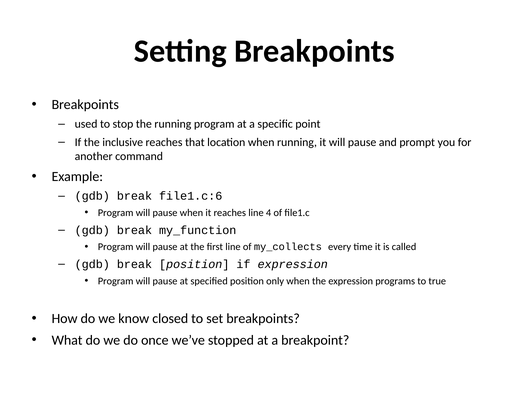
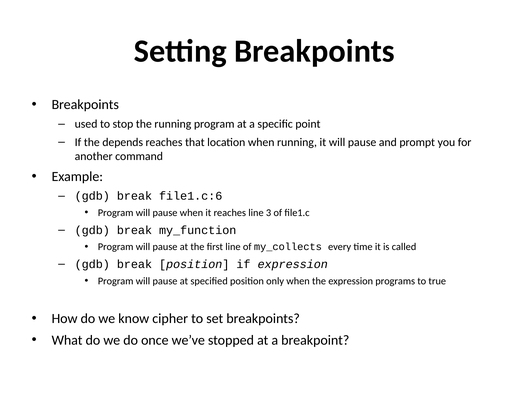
inclusive: inclusive -> depends
4: 4 -> 3
closed: closed -> cipher
